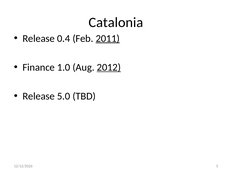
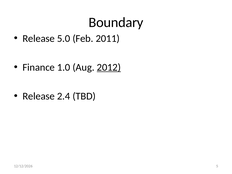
Catalonia: Catalonia -> Boundary
0.4: 0.4 -> 5.0
2011 underline: present -> none
5.0: 5.0 -> 2.4
